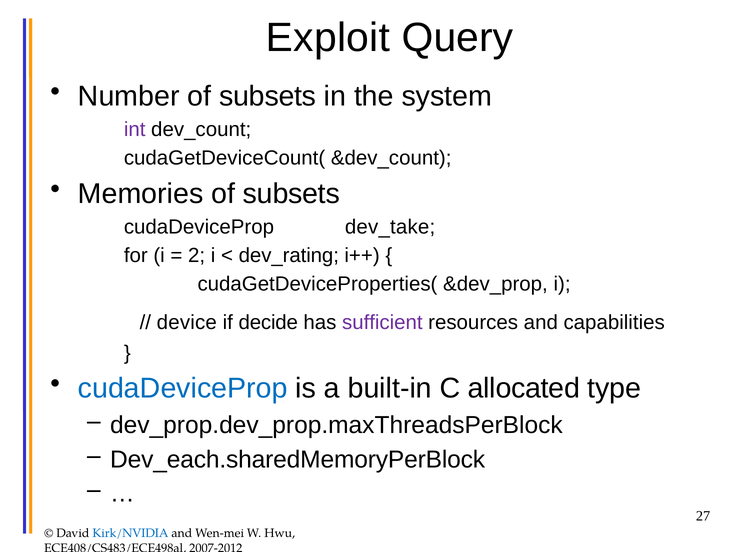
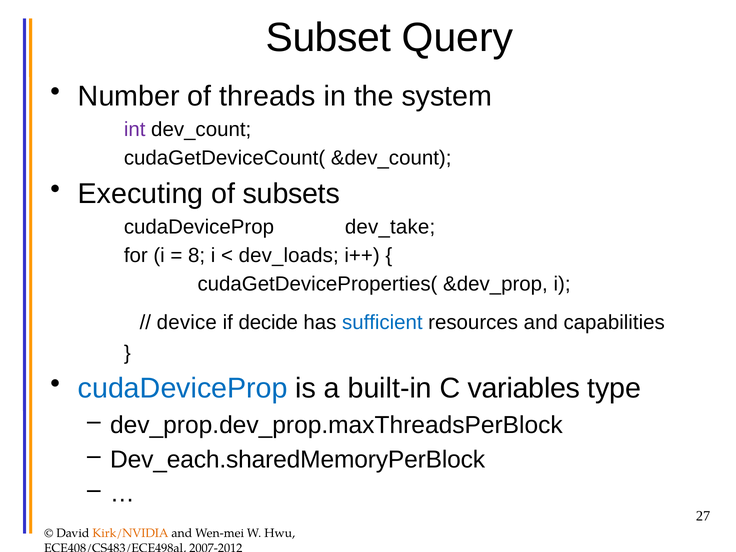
Exploit: Exploit -> Subset
Number of subsets: subsets -> threads
Memories: Memories -> Executing
2: 2 -> 8
dev_rating: dev_rating -> dev_loads
sufficient colour: purple -> blue
allocated: allocated -> variables
Kirk/NVIDIA colour: blue -> orange
